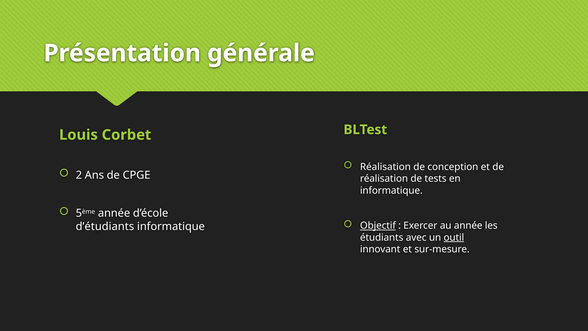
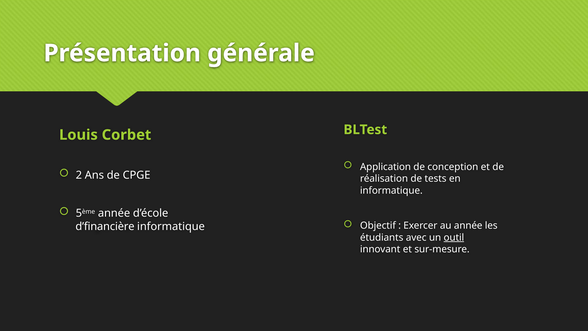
Réalisation at (385, 167): Réalisation -> Application
Objectif underline: present -> none
d’étudiants: d’étudiants -> d’financière
